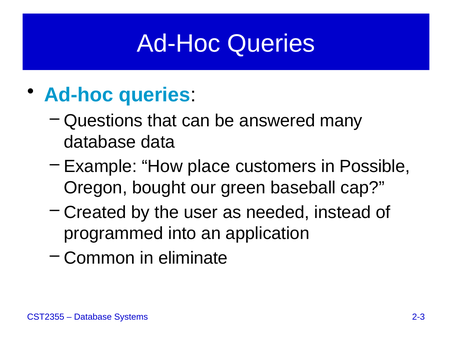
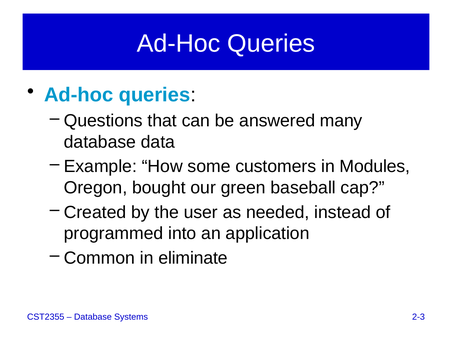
place: place -> some
Possible: Possible -> Modules
